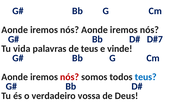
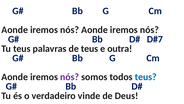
Tu vida: vida -> teus
vinde: vinde -> outra
nós at (70, 77) colour: red -> purple
vossa: vossa -> vinde
